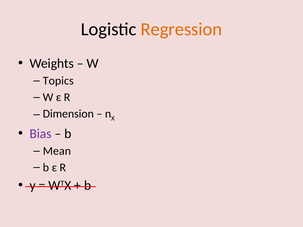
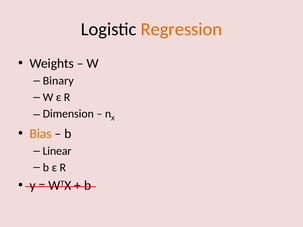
Topics: Topics -> Binary
Bias colour: purple -> orange
Mean: Mean -> Linear
